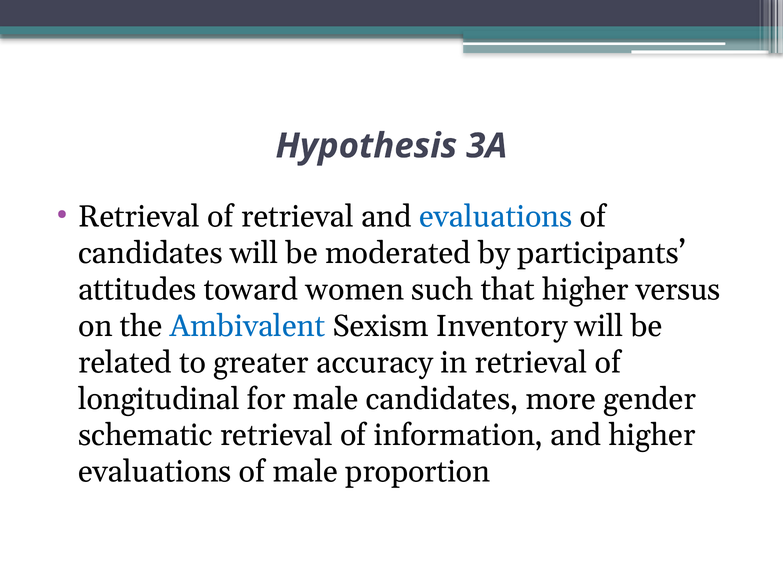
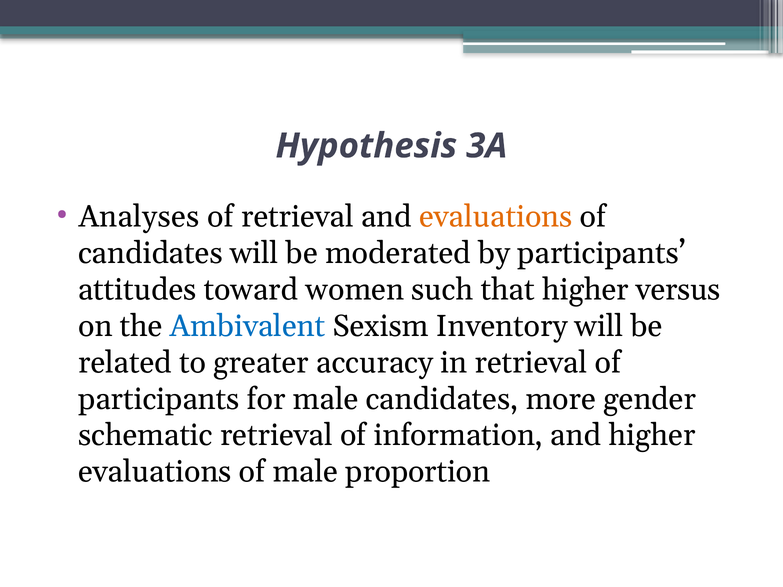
Retrieval at (139, 217): Retrieval -> Analyses
evaluations at (496, 217) colour: blue -> orange
longitudinal at (159, 399): longitudinal -> participants
